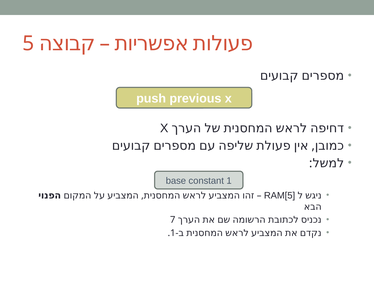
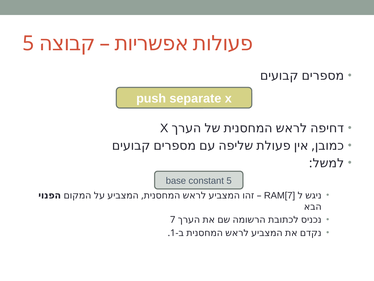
previous: previous -> separate
constant 1: 1 -> 5
RAM[5: RAM[5 -> RAM[7
